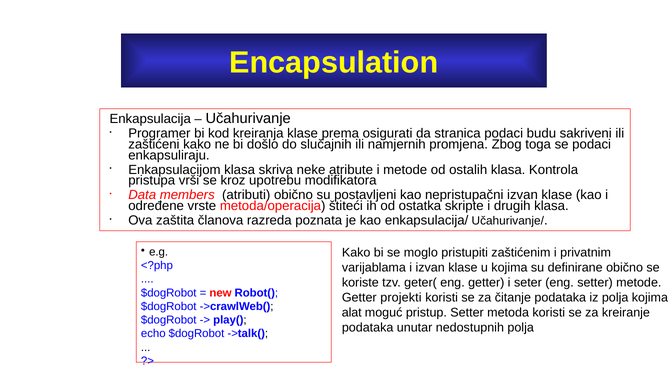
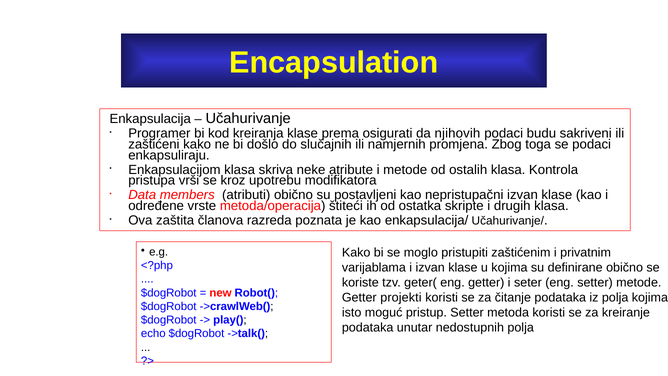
stranica: stranica -> njihovih
alat: alat -> isto
